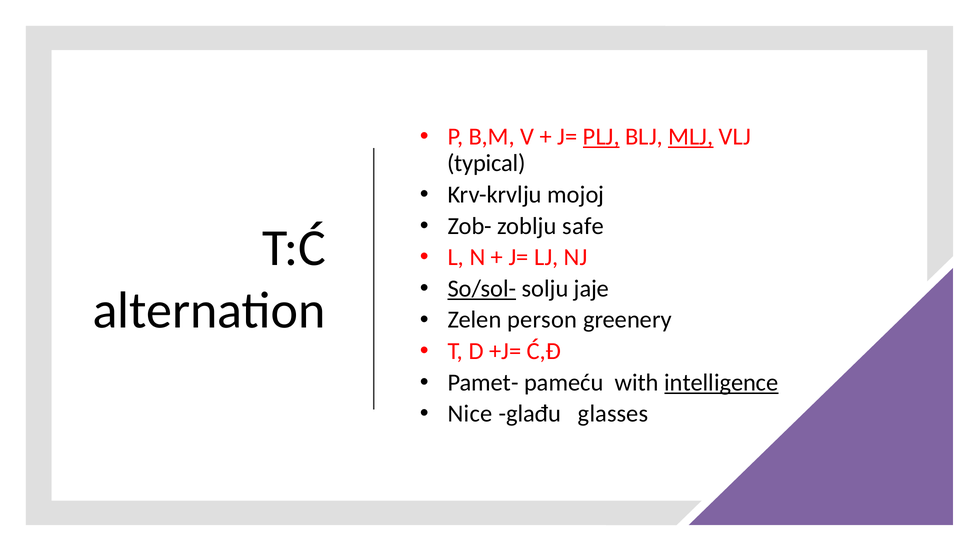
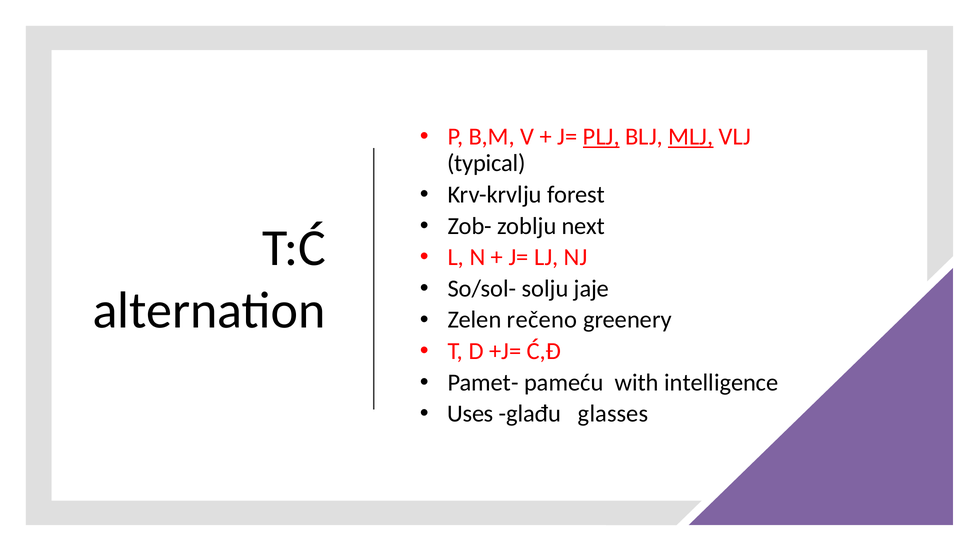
mojoj: mojoj -> forest
safe: safe -> next
So/sol- underline: present -> none
person: person -> rečeno
intelligence underline: present -> none
Nice: Nice -> Uses
